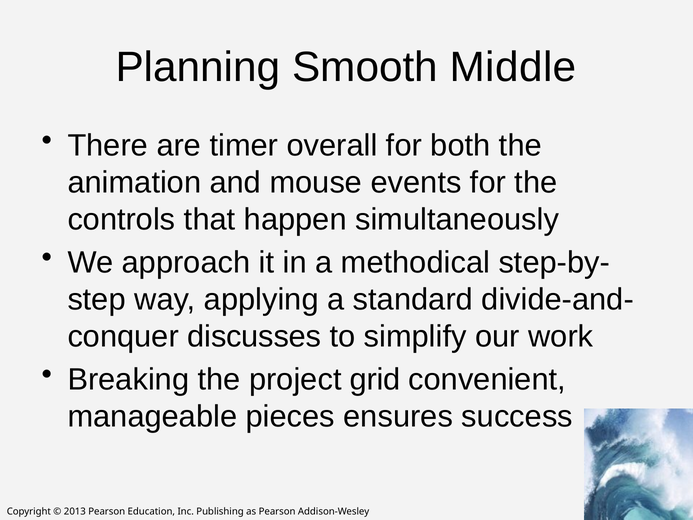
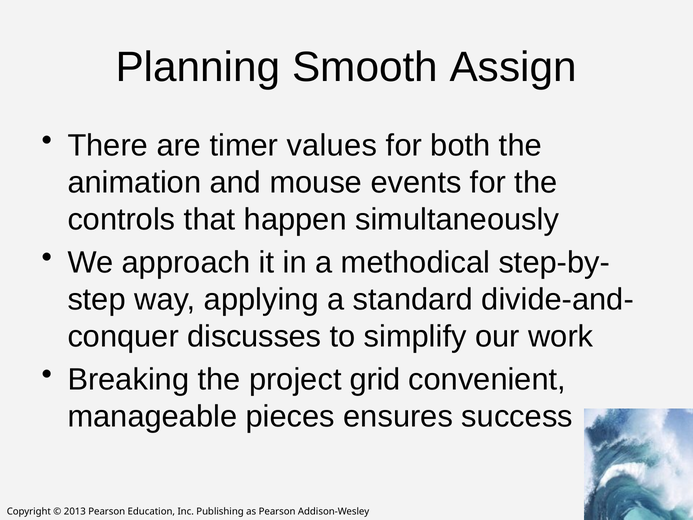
Middle: Middle -> Assign
overall: overall -> values
